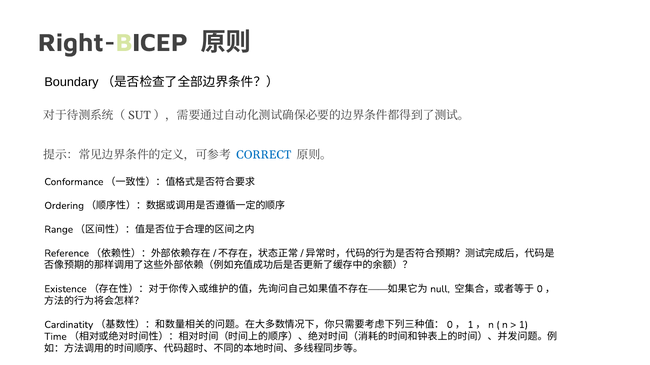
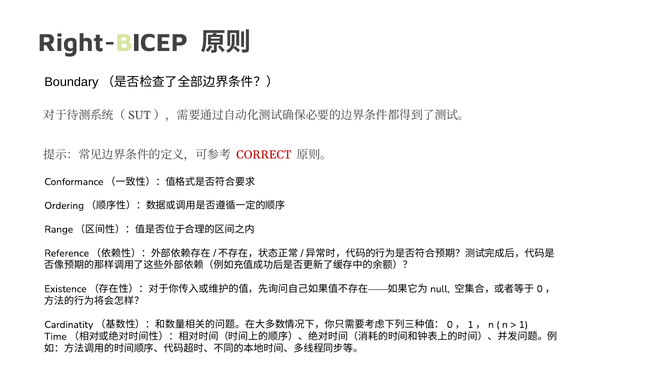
CORRECT colour: blue -> red
